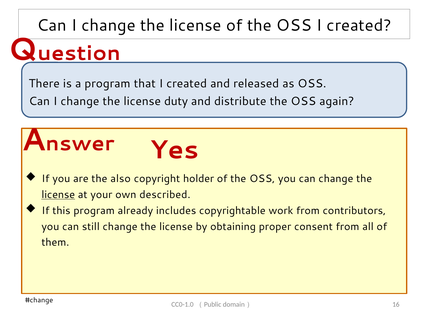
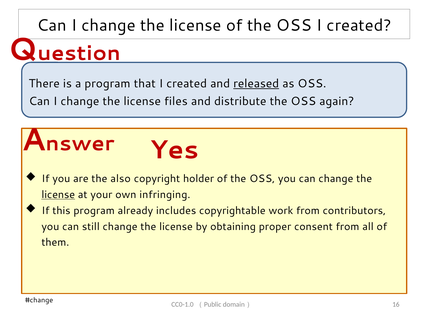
released underline: none -> present
duty: duty -> files
described: described -> infringing
